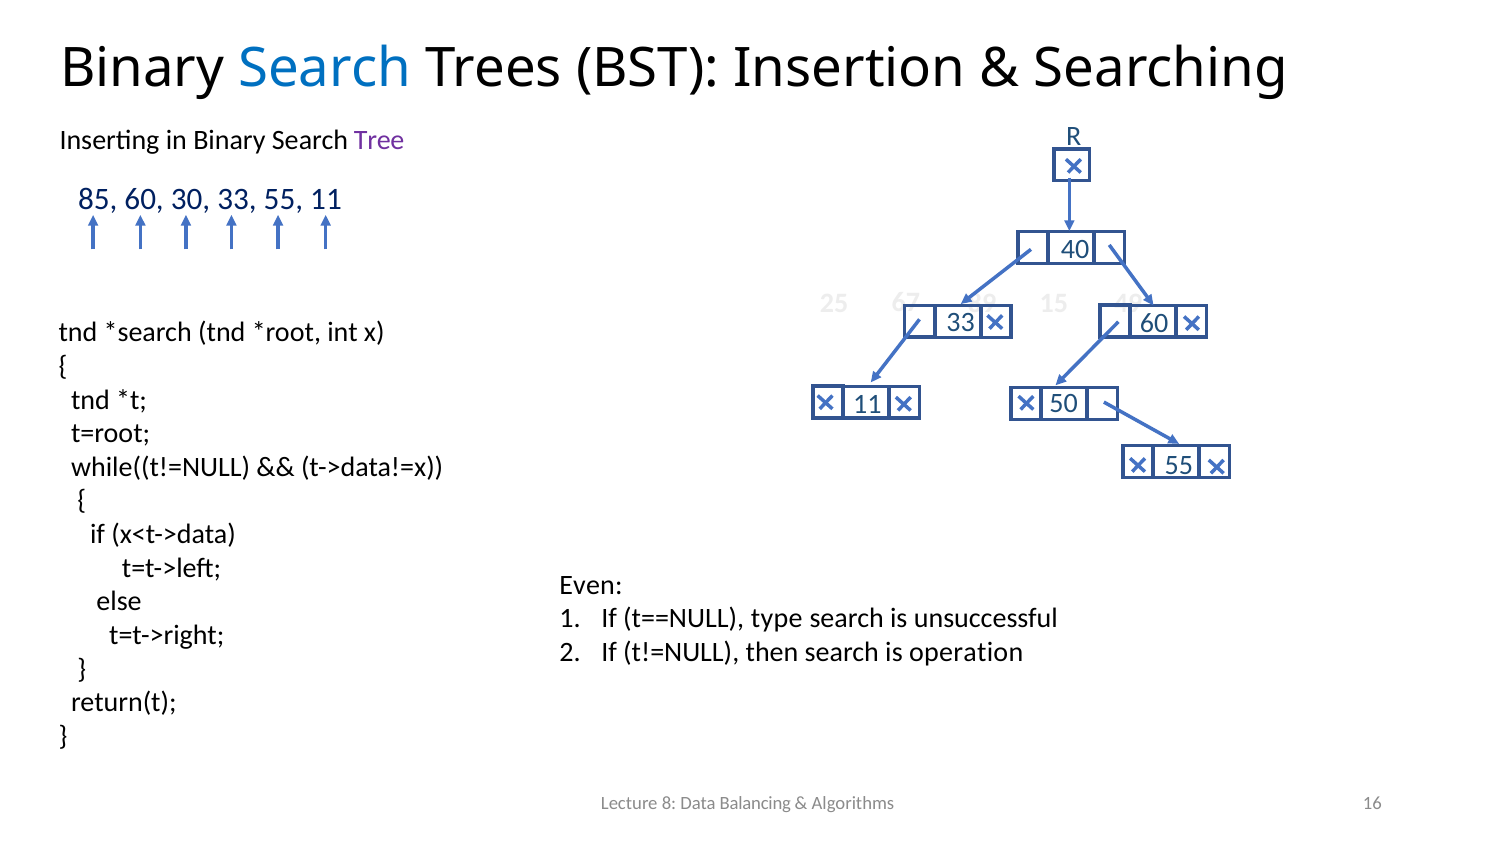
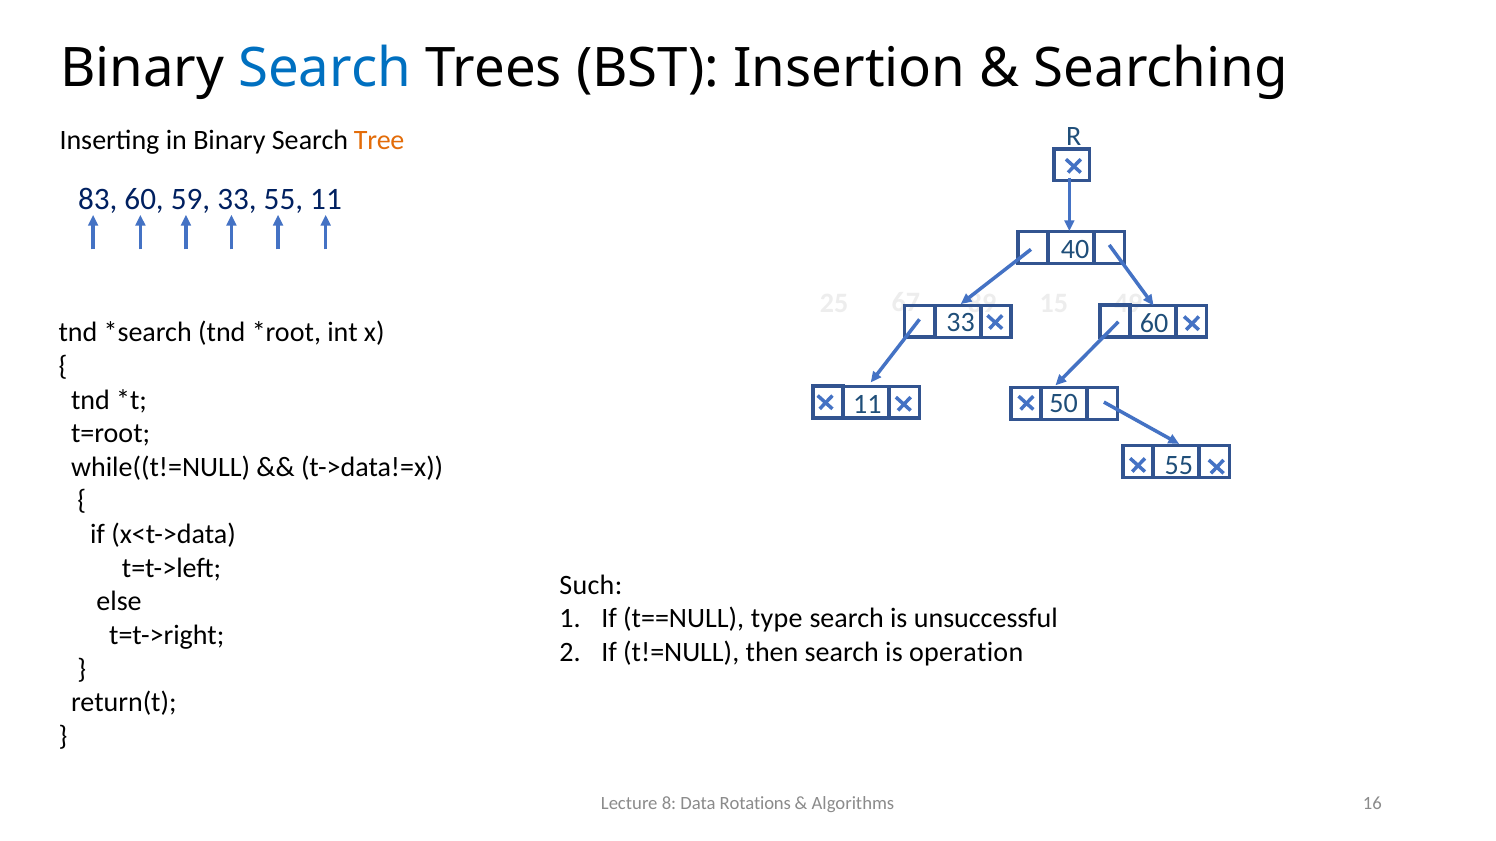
Tree colour: purple -> orange
85: 85 -> 83
30: 30 -> 59
Even: Even -> Such
Balancing: Balancing -> Rotations
